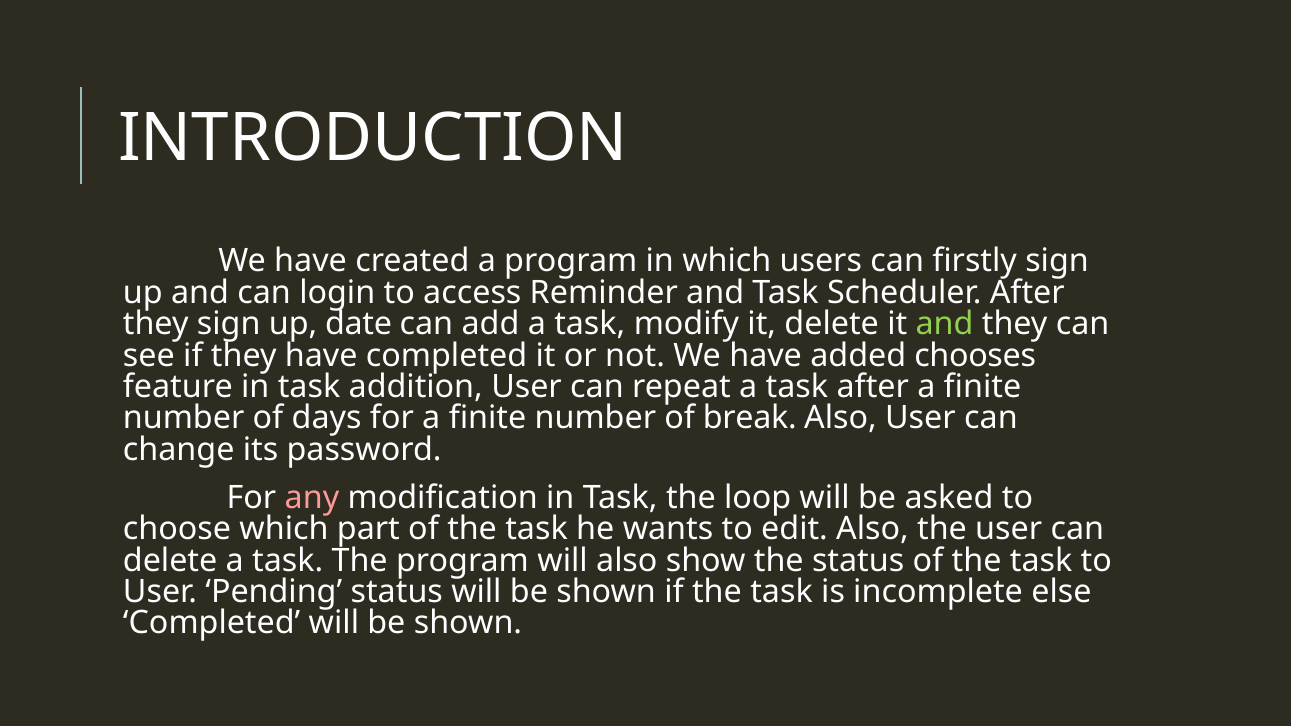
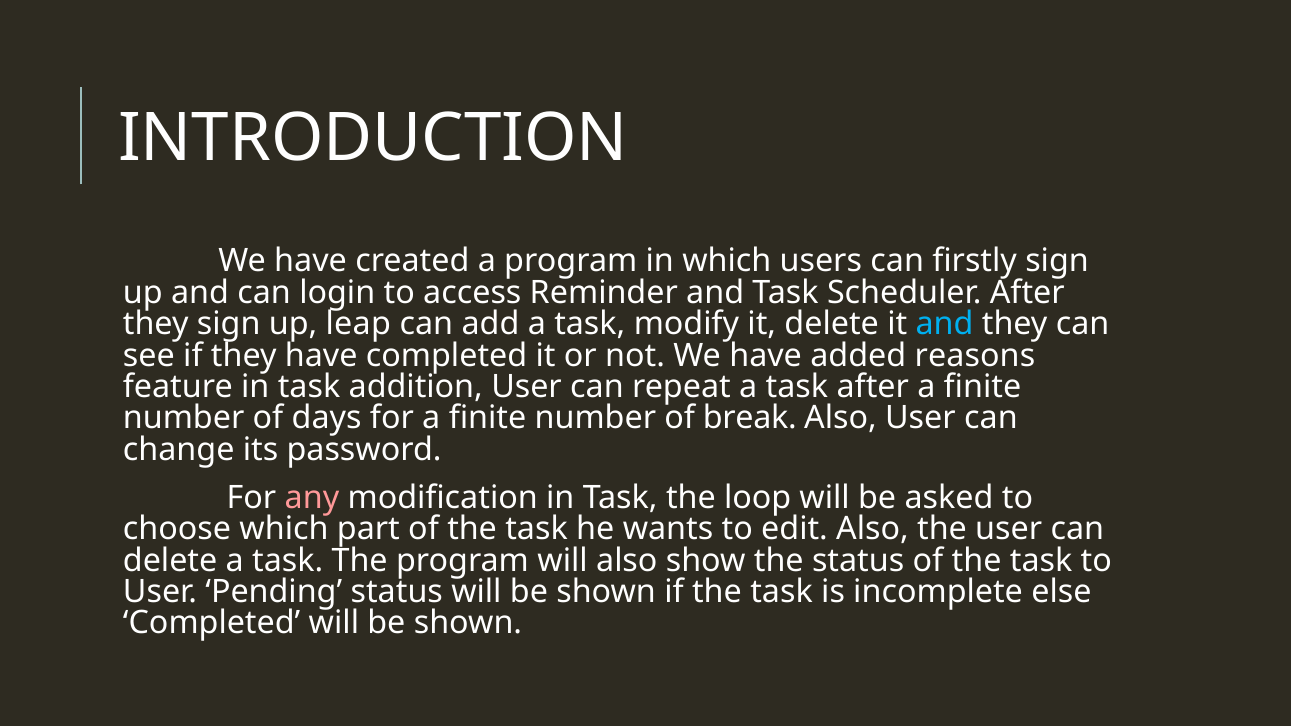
date: date -> leap
and at (945, 324) colour: light green -> light blue
chooses: chooses -> reasons
